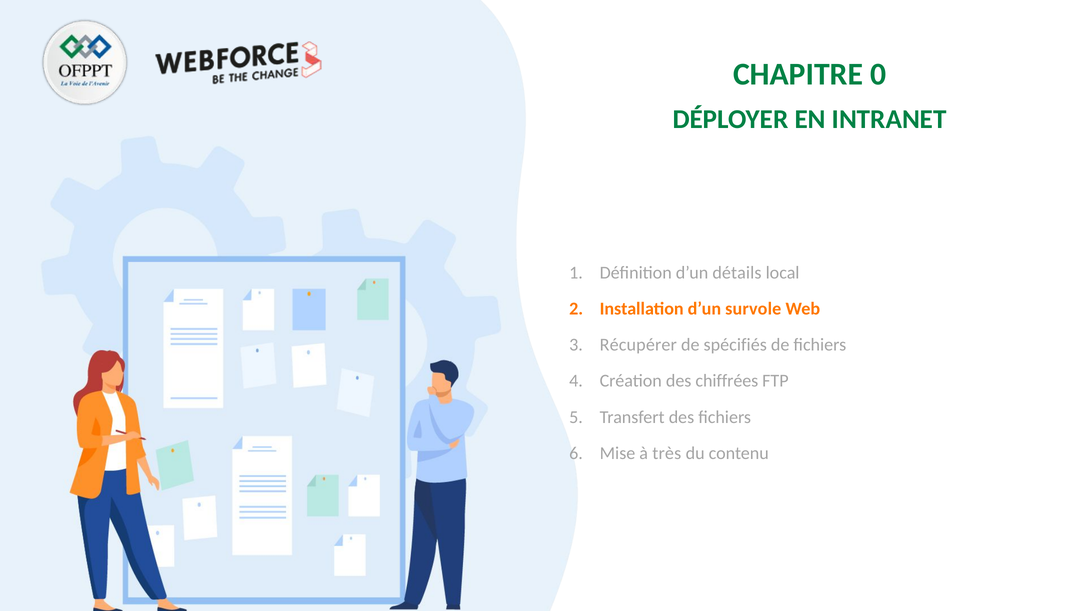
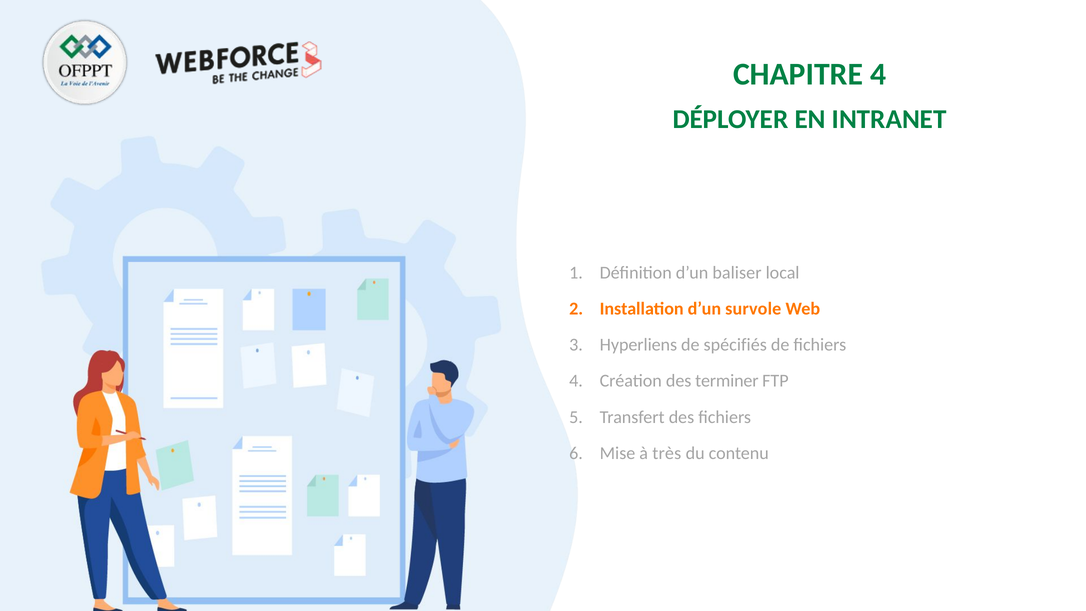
CHAPITRE 0: 0 -> 4
détails: détails -> baliser
Récupérer: Récupérer -> Hyperliens
chiffrées: chiffrées -> terminer
